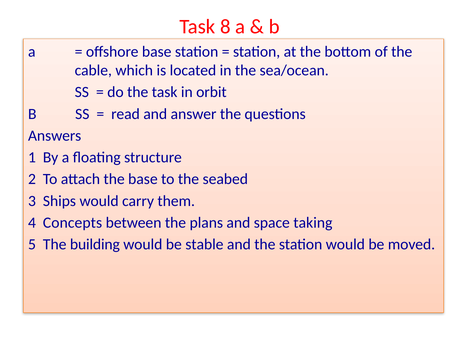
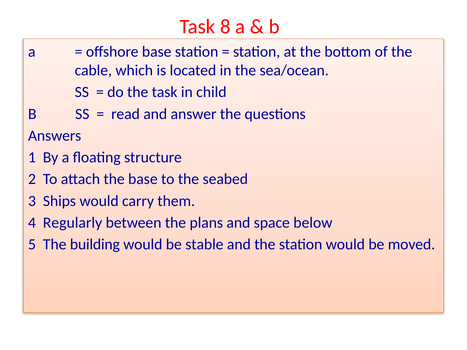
orbit: orbit -> child
Concepts: Concepts -> Regularly
taking: taking -> below
